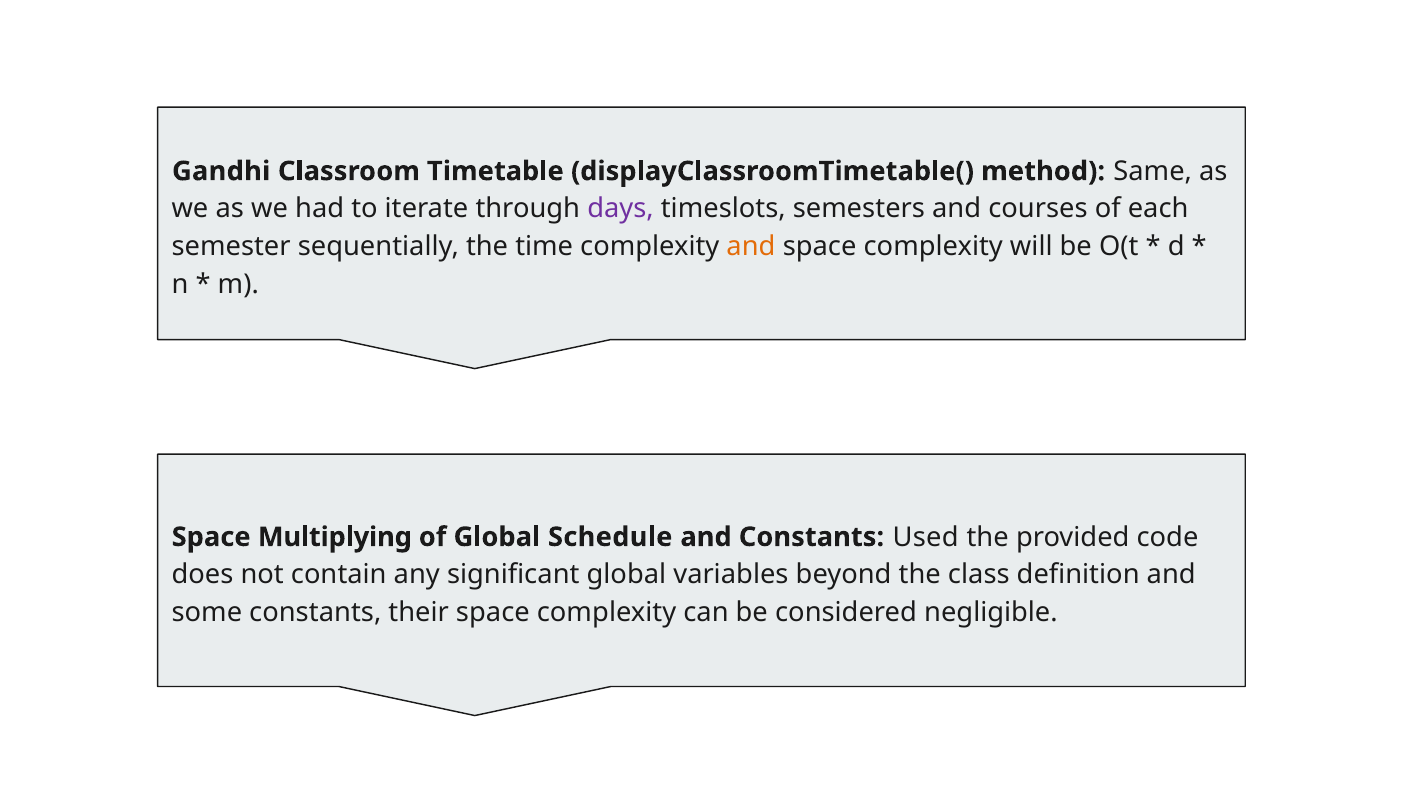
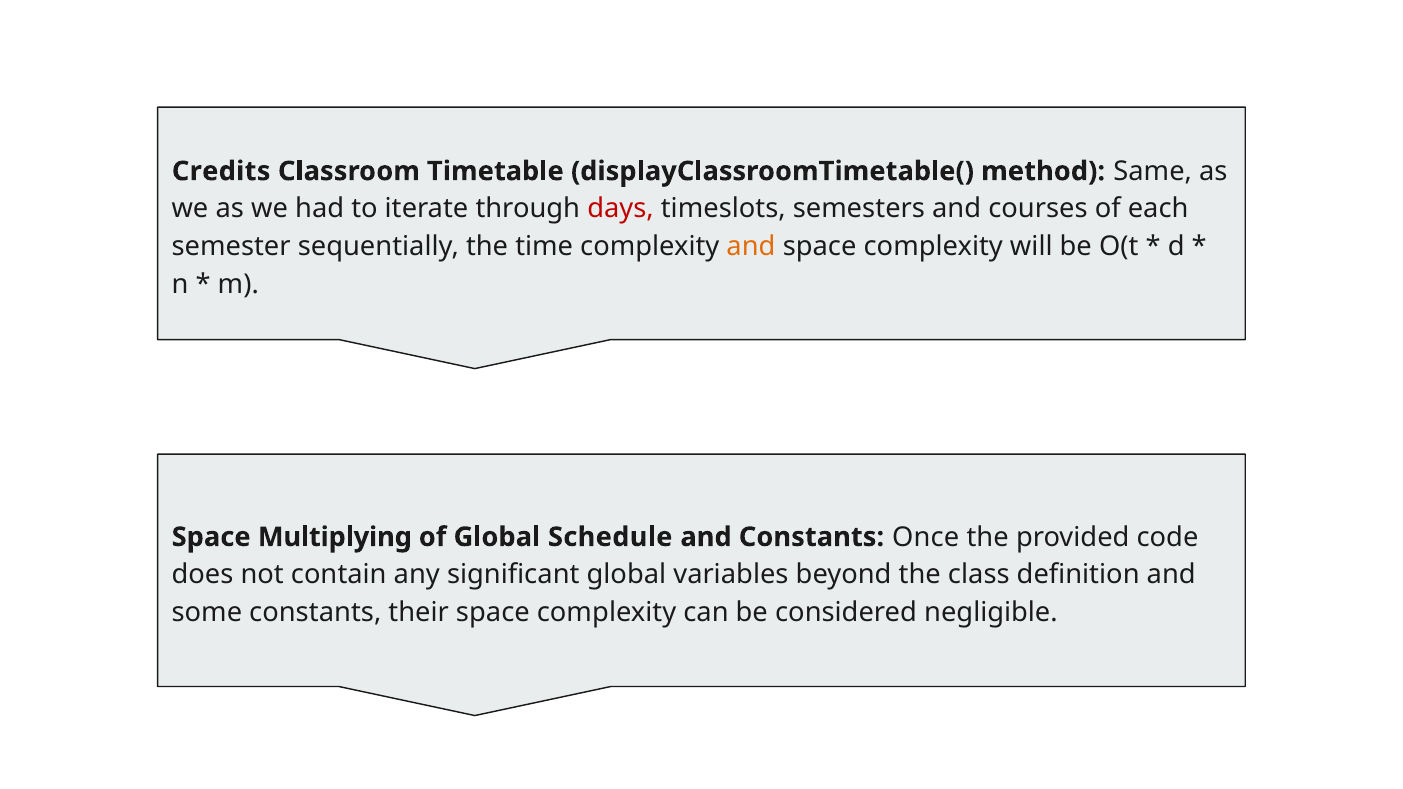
Gandhi: Gandhi -> Credits
days colour: purple -> red
Used: Used -> Once
